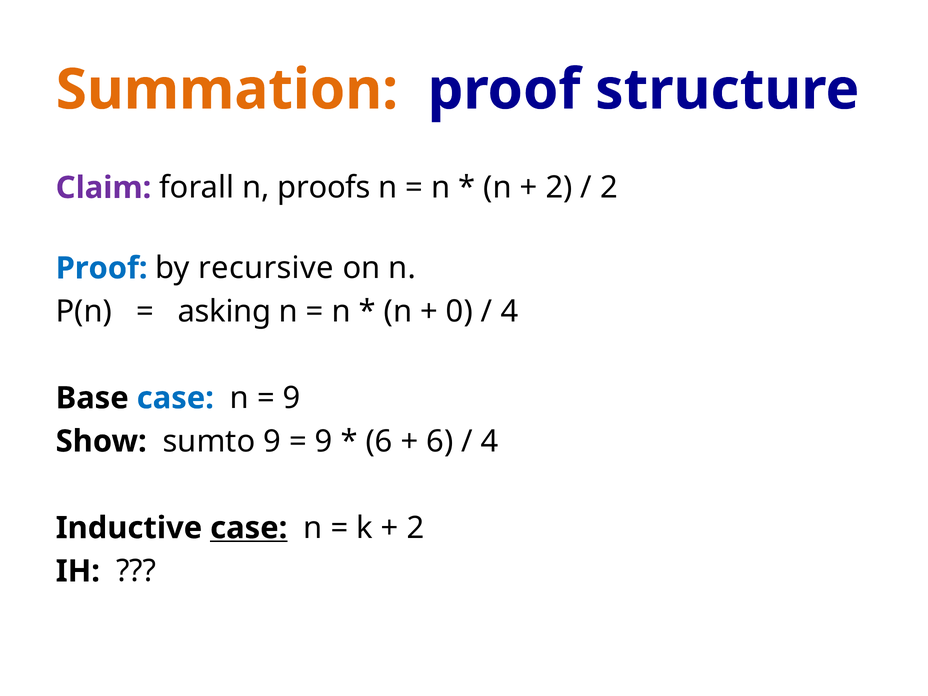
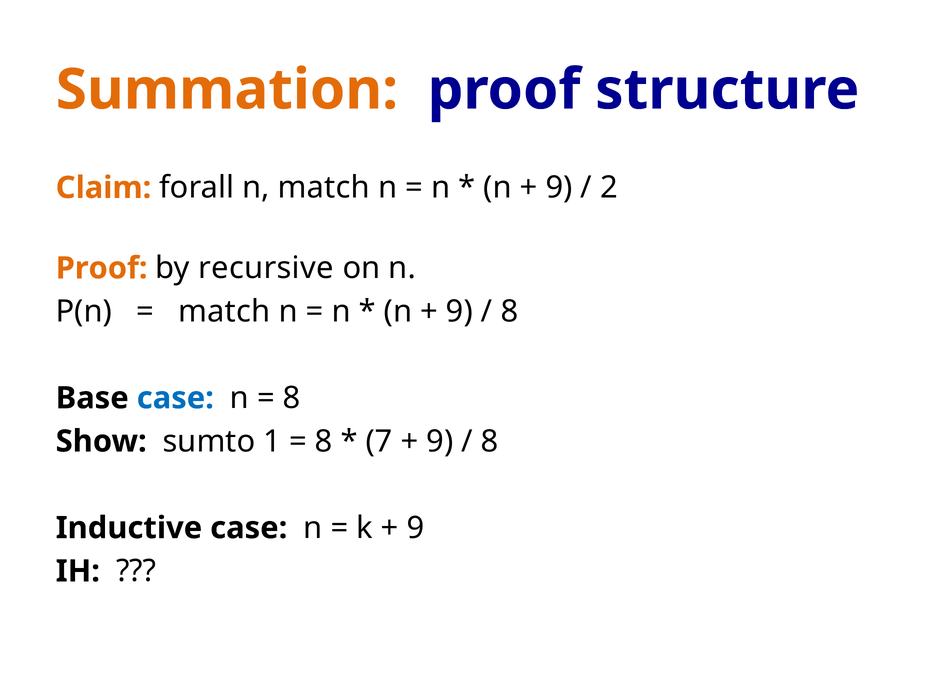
Claim colour: purple -> orange
n proofs: proofs -> match
2 at (559, 188): 2 -> 9
Proof at (102, 268) colour: blue -> orange
asking at (225, 311): asking -> match
0 at (459, 311): 0 -> 9
4 at (509, 311): 4 -> 8
9 at (292, 398): 9 -> 8
sumto 9: 9 -> 1
9 at (324, 441): 9 -> 8
6 at (379, 441): 6 -> 7
6 at (440, 441): 6 -> 9
4 at (490, 441): 4 -> 8
case at (249, 528) underline: present -> none
2 at (415, 528): 2 -> 9
